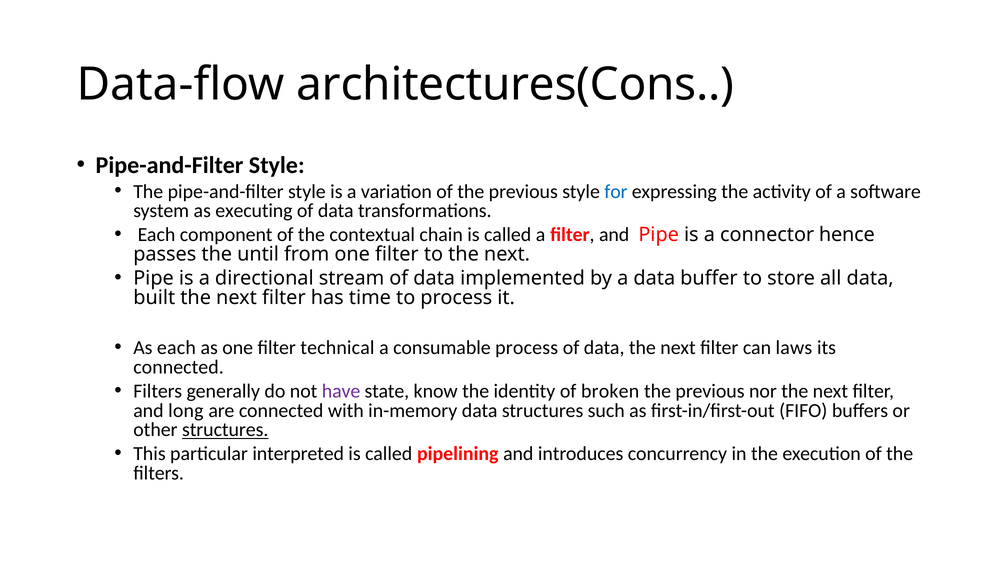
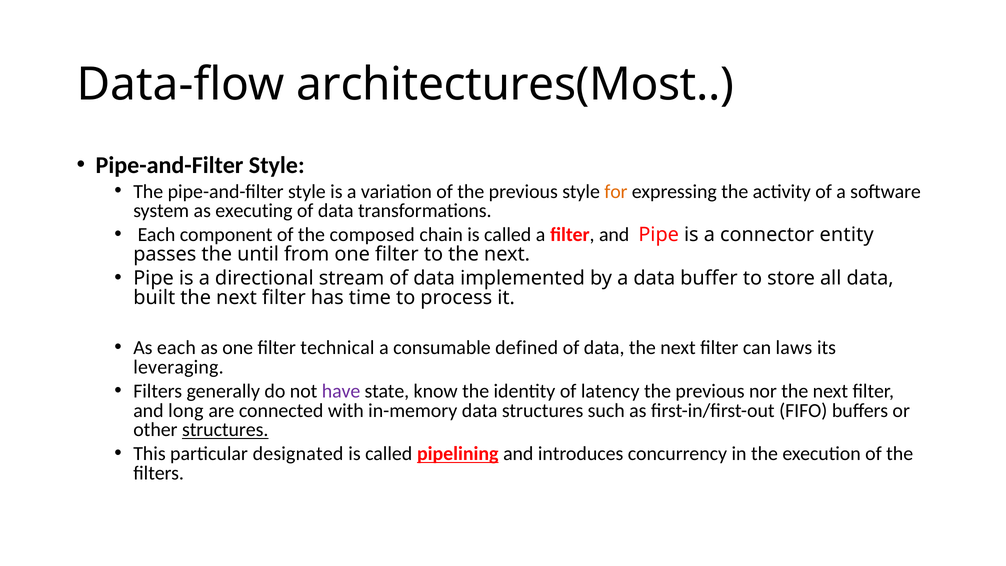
architectures(Cons: architectures(Cons -> architectures(Most
for colour: blue -> orange
contextual: contextual -> composed
hence: hence -> entity
consumable process: process -> defined
connected at (179, 367): connected -> leveraging
broken: broken -> latency
interpreted: interpreted -> designated
pipelining underline: none -> present
